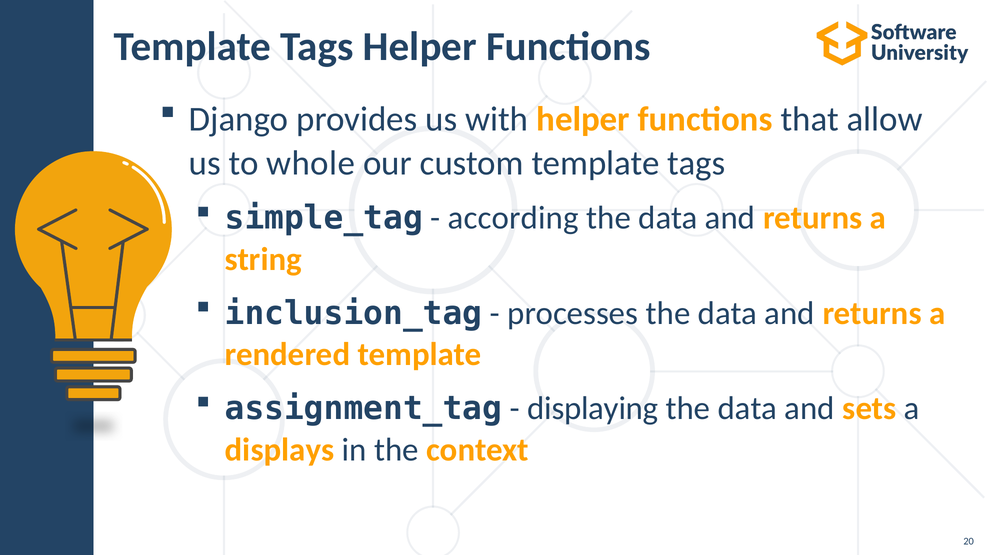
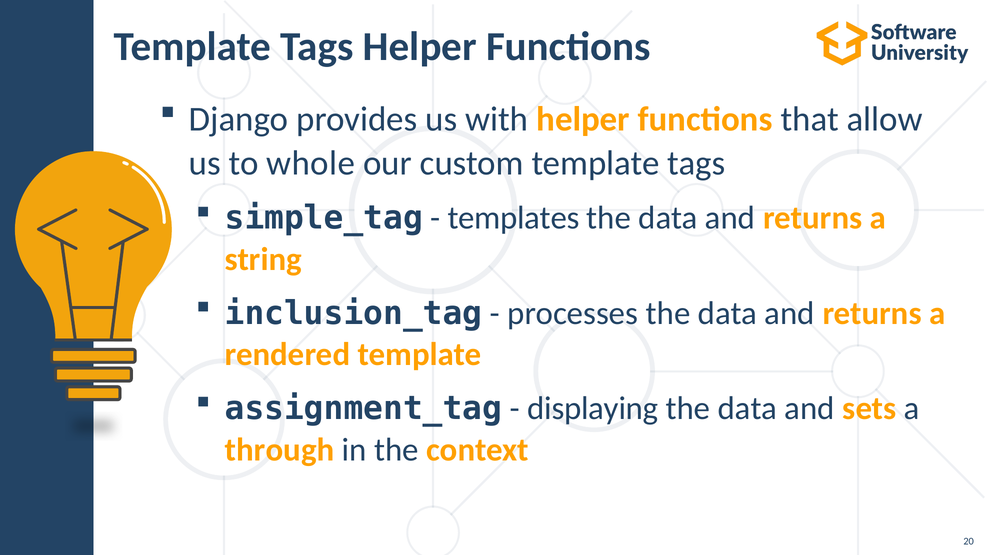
according: according -> templates
displays: displays -> through
